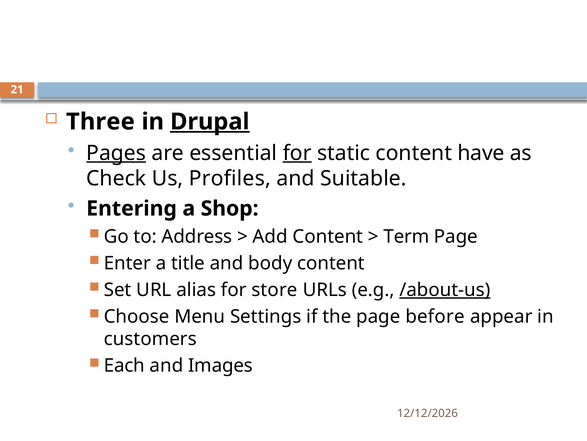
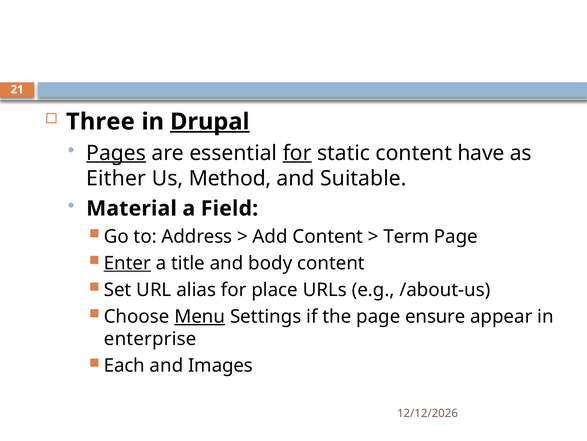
Check: Check -> Either
Profiles: Profiles -> Method
Entering: Entering -> Material
Shop: Shop -> Field
Enter underline: none -> present
store: store -> place
/about-us underline: present -> none
Menu underline: none -> present
before: before -> ensure
customers: customers -> enterprise
